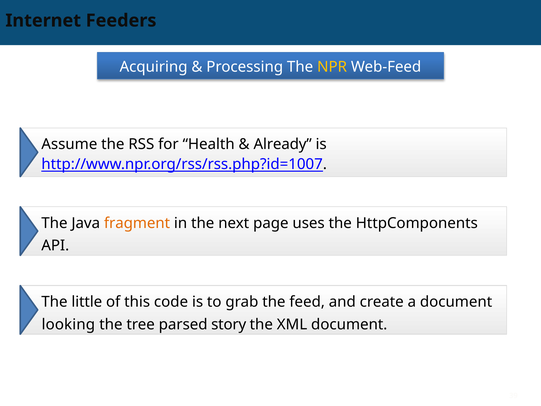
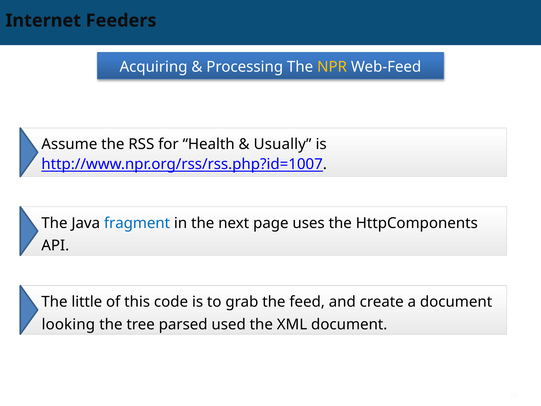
Already: Already -> Usually
fragment colour: orange -> blue
story: story -> used
